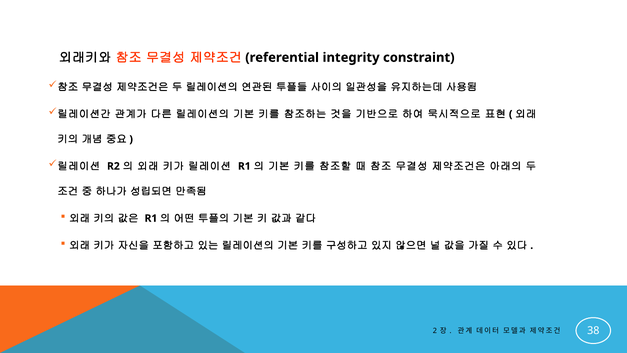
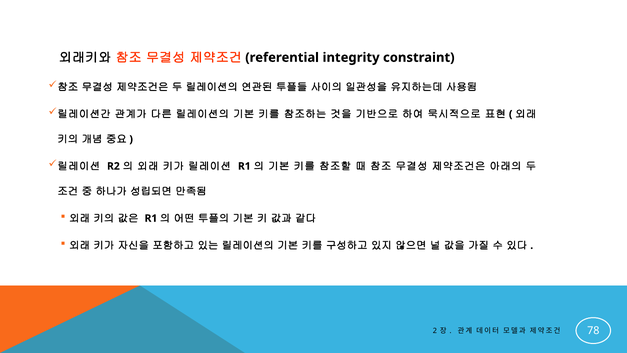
38: 38 -> 78
